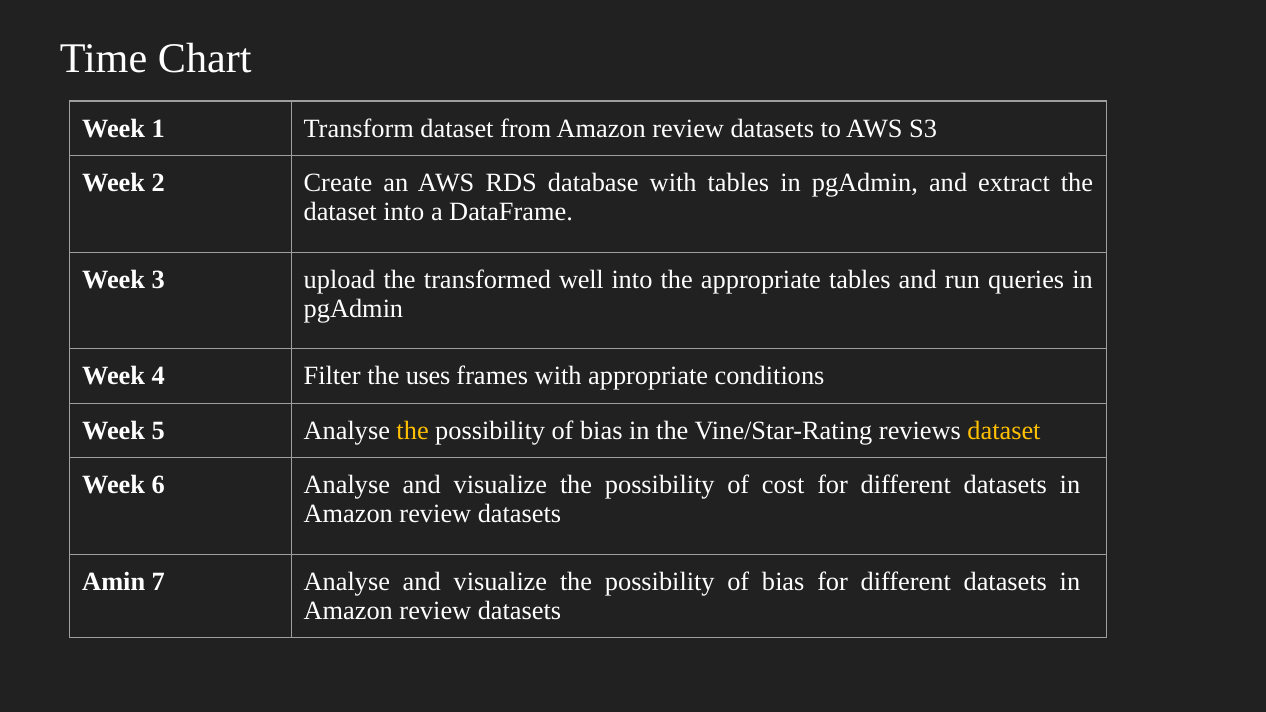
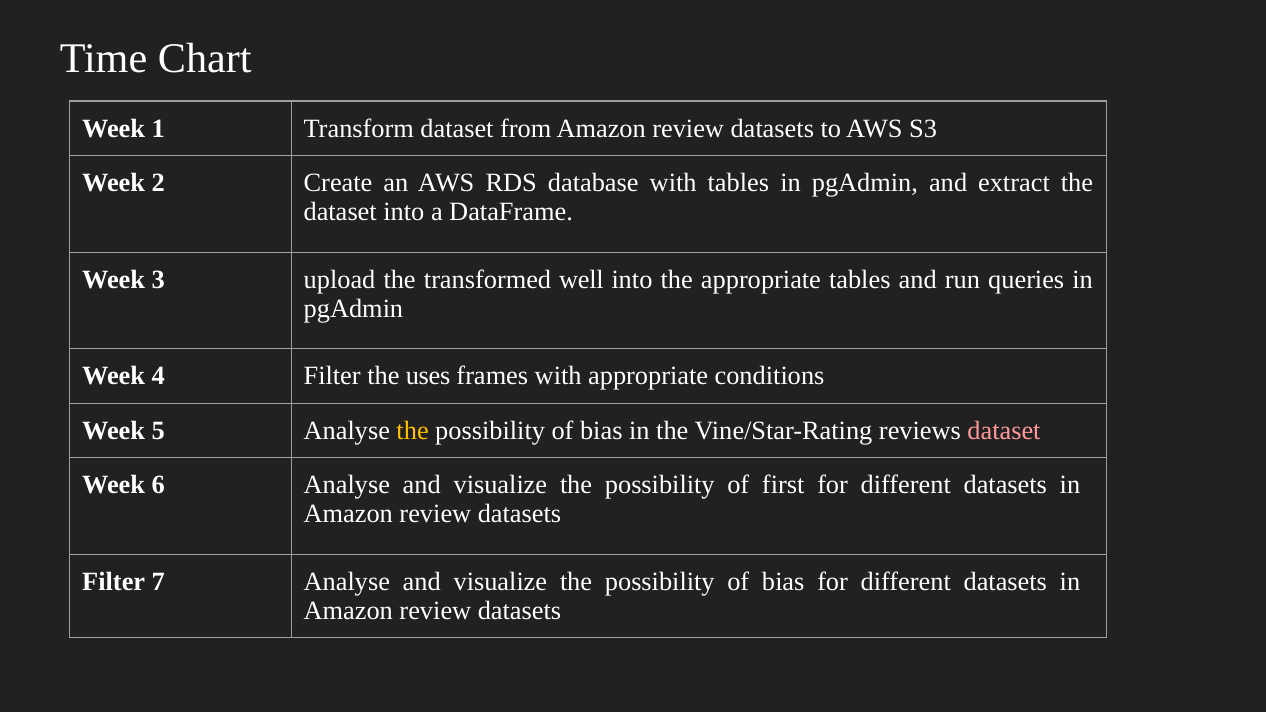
dataset at (1004, 431) colour: yellow -> pink
cost: cost -> first
Amin at (114, 582): Amin -> Filter
